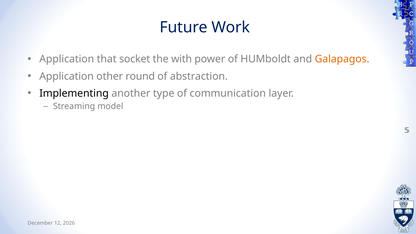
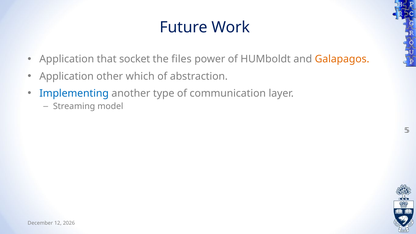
with: with -> files
round: round -> which
Implementing colour: black -> blue
